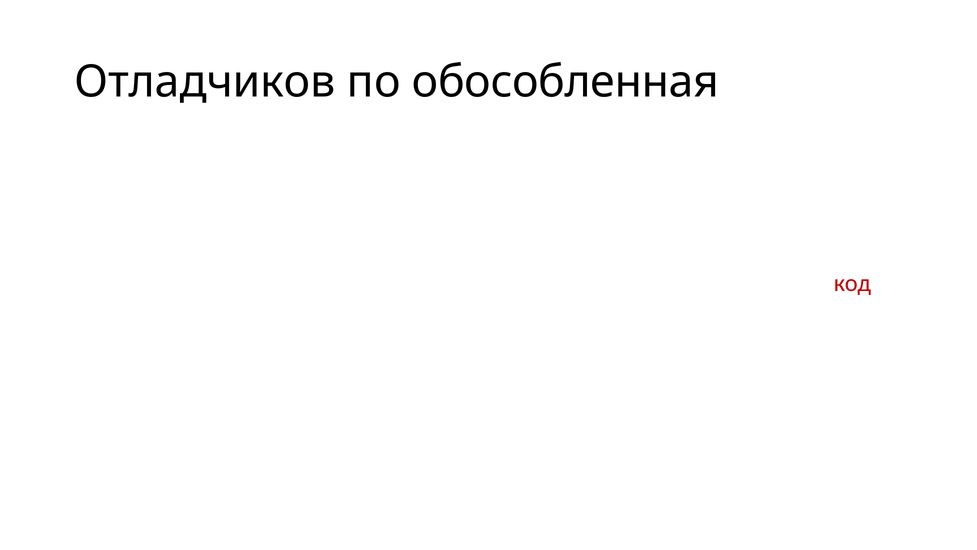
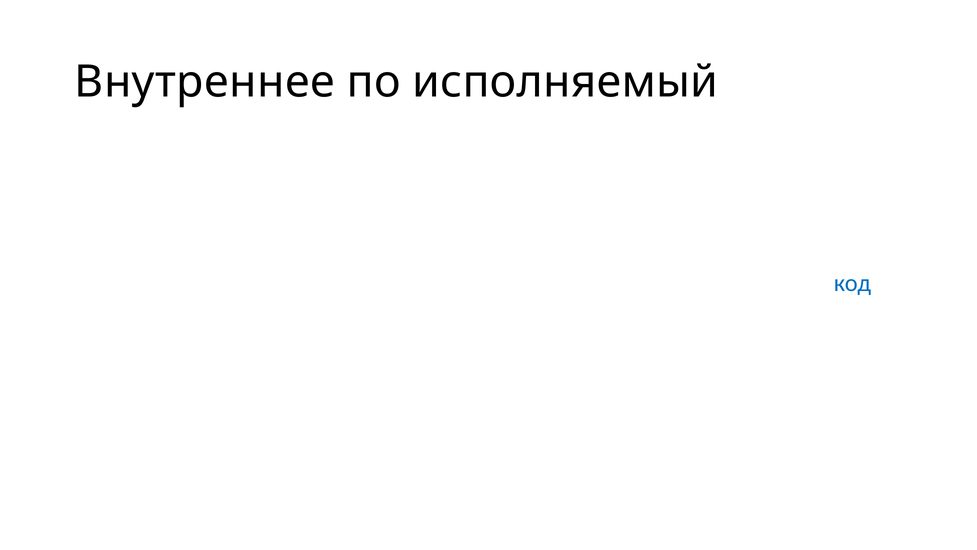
Отладчиков: Отладчиков -> Внутреннее
обособленная: обособленная -> исполняемый
код colour: red -> blue
